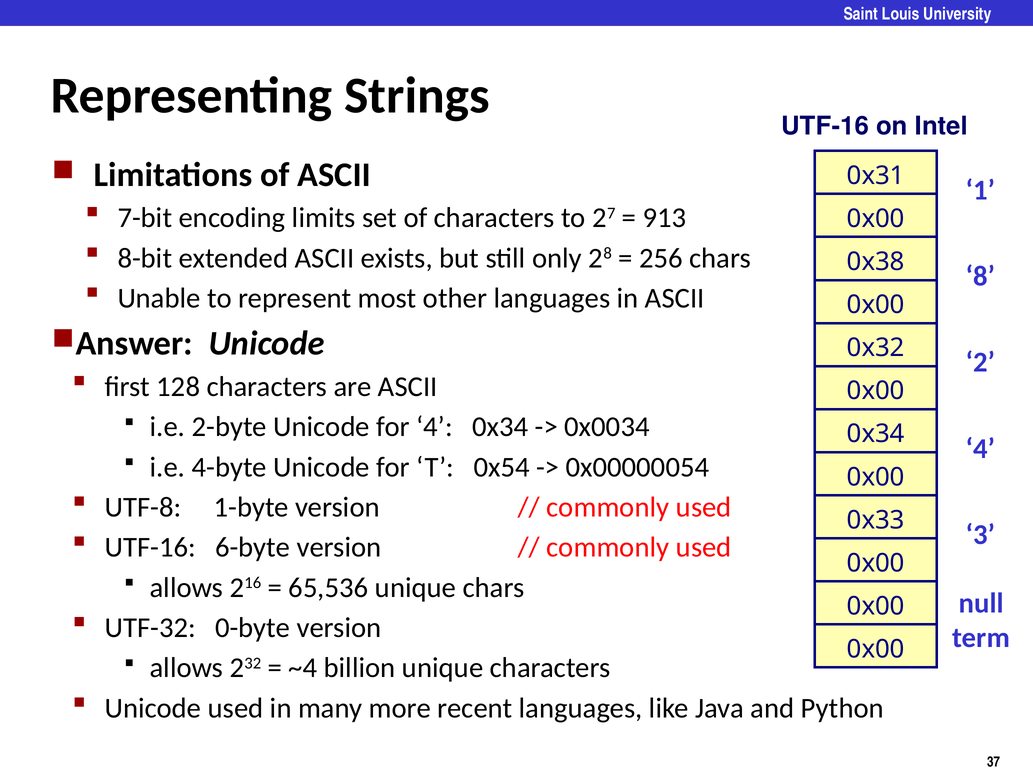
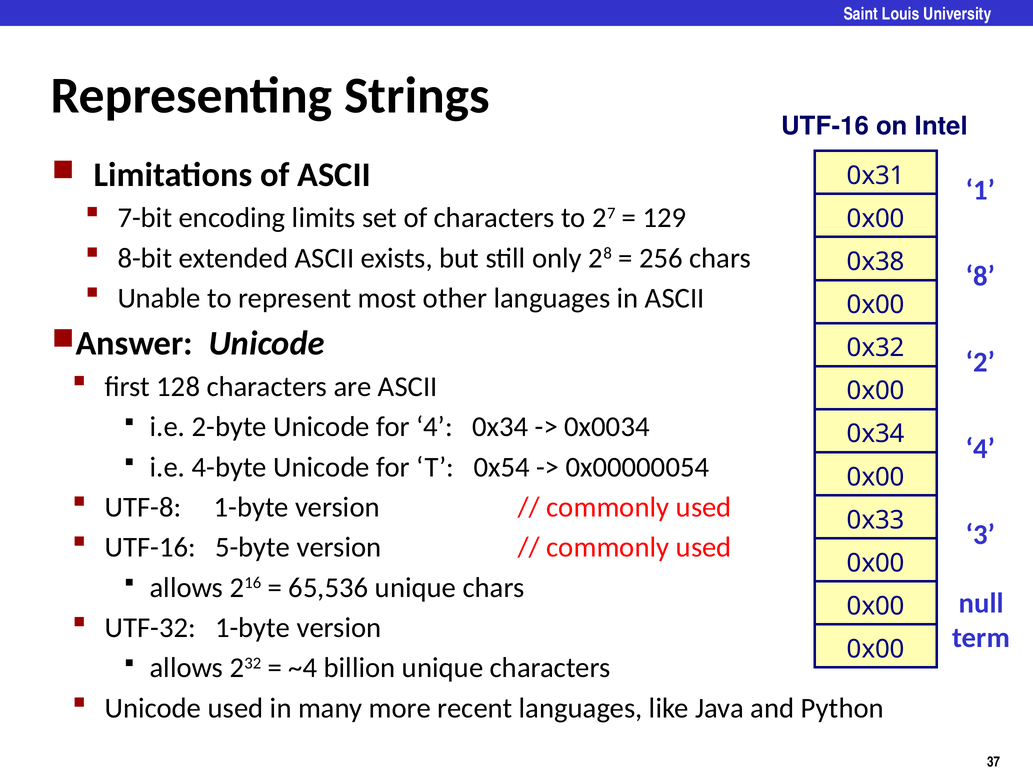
913: 913 -> 129
6-byte: 6-byte -> 5-byte
UTF-32 0-byte: 0-byte -> 1-byte
